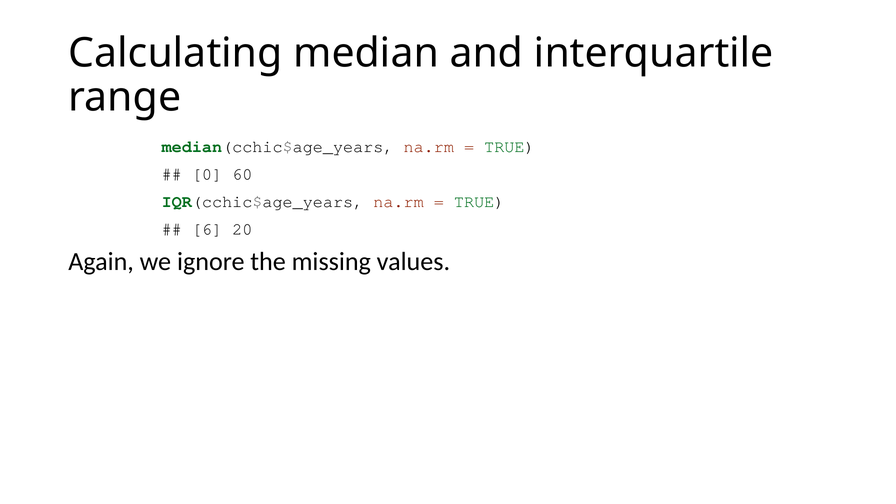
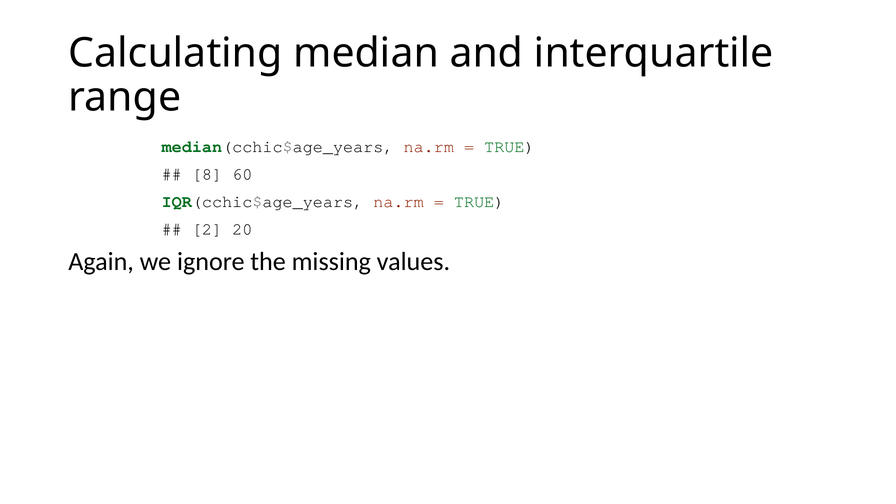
0: 0 -> 8
6: 6 -> 2
